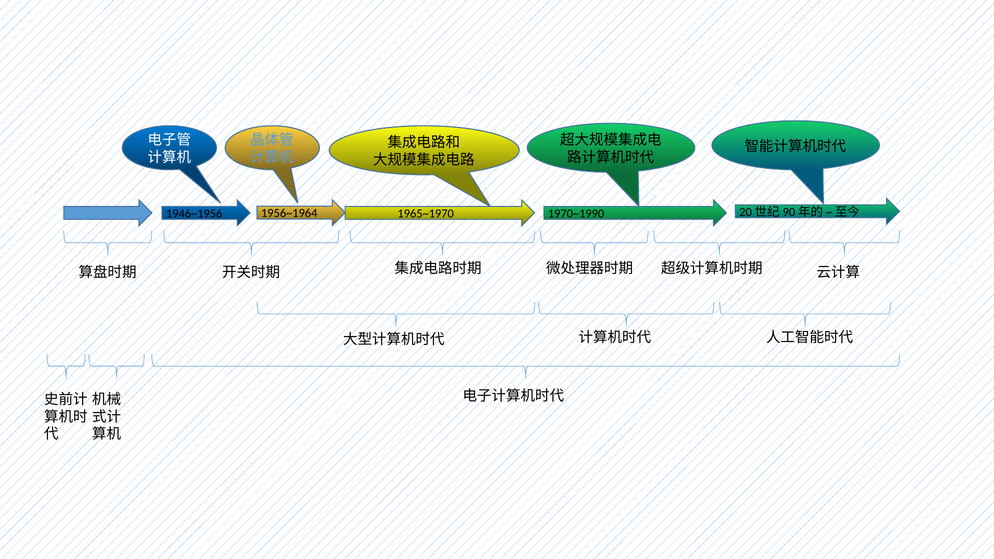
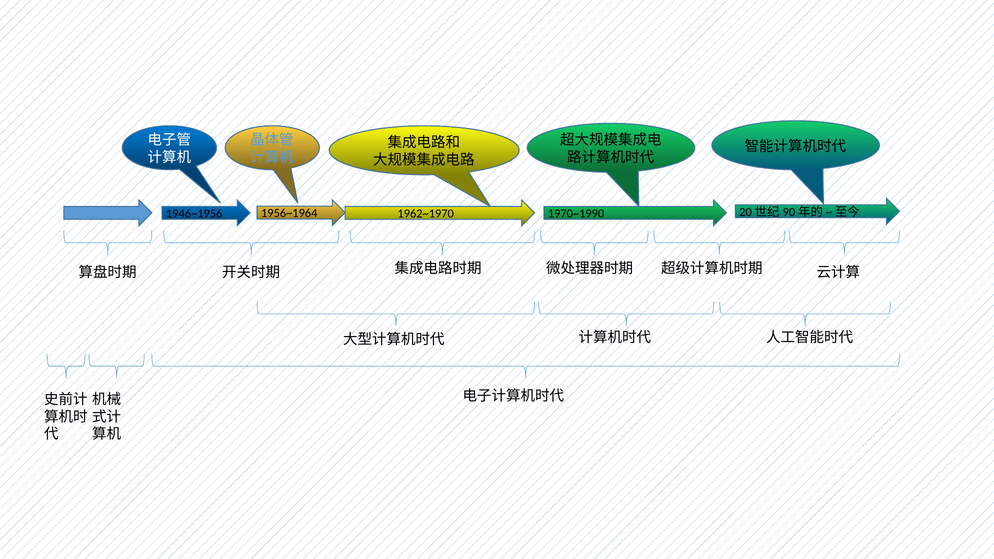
1965~1970: 1965~1970 -> 1962~1970
